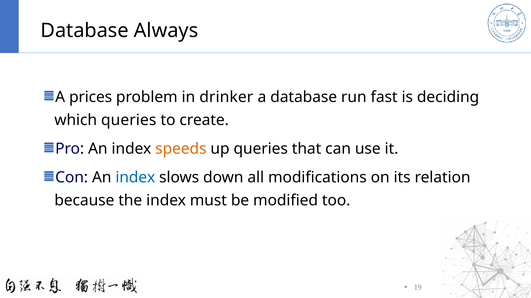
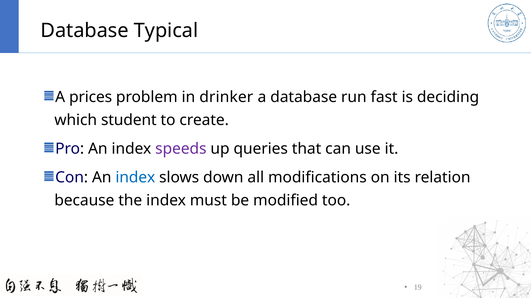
Always: Always -> Typical
which queries: queries -> student
speeds colour: orange -> purple
